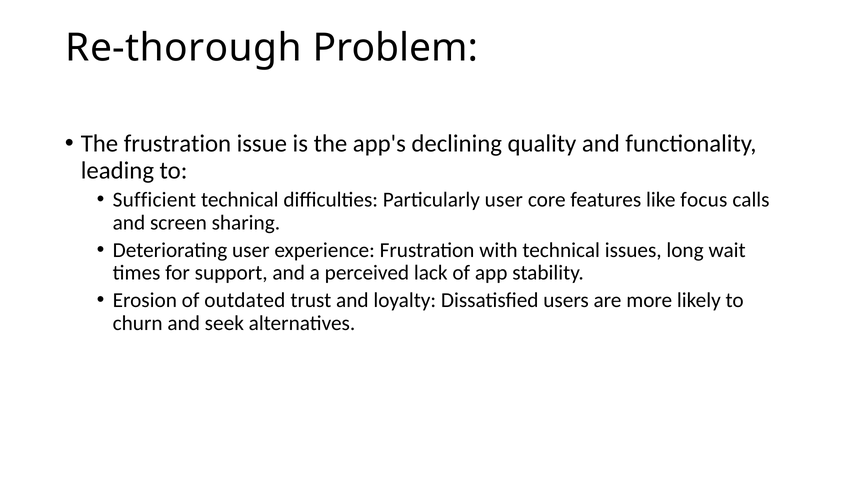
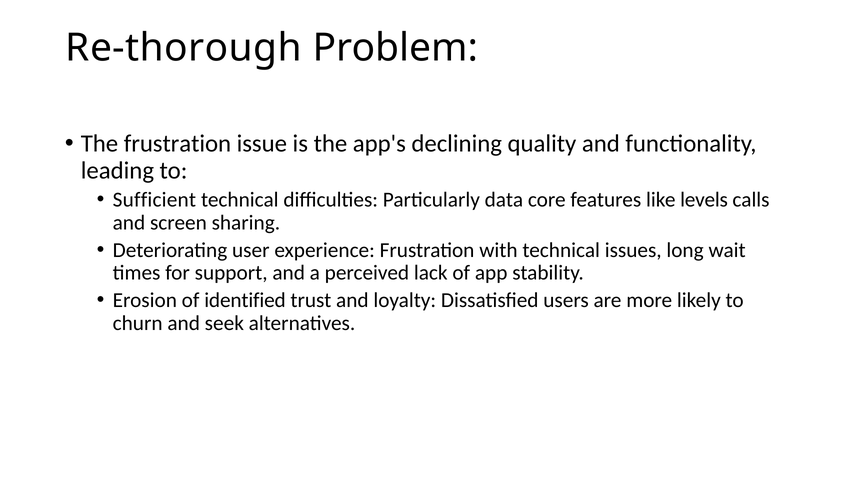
Particularly user: user -> data
focus: focus -> levels
outdated: outdated -> identified
